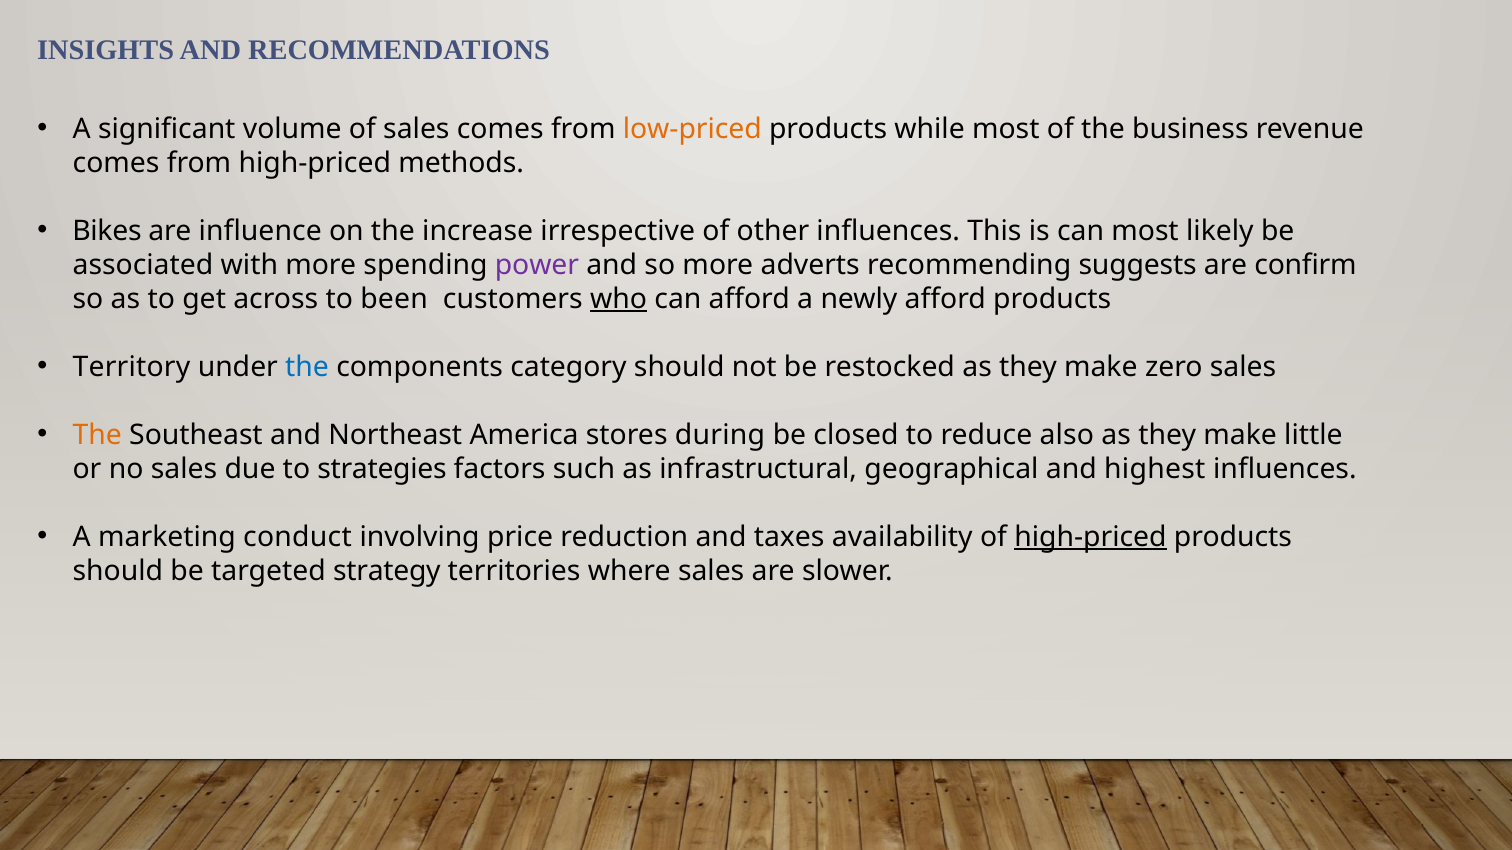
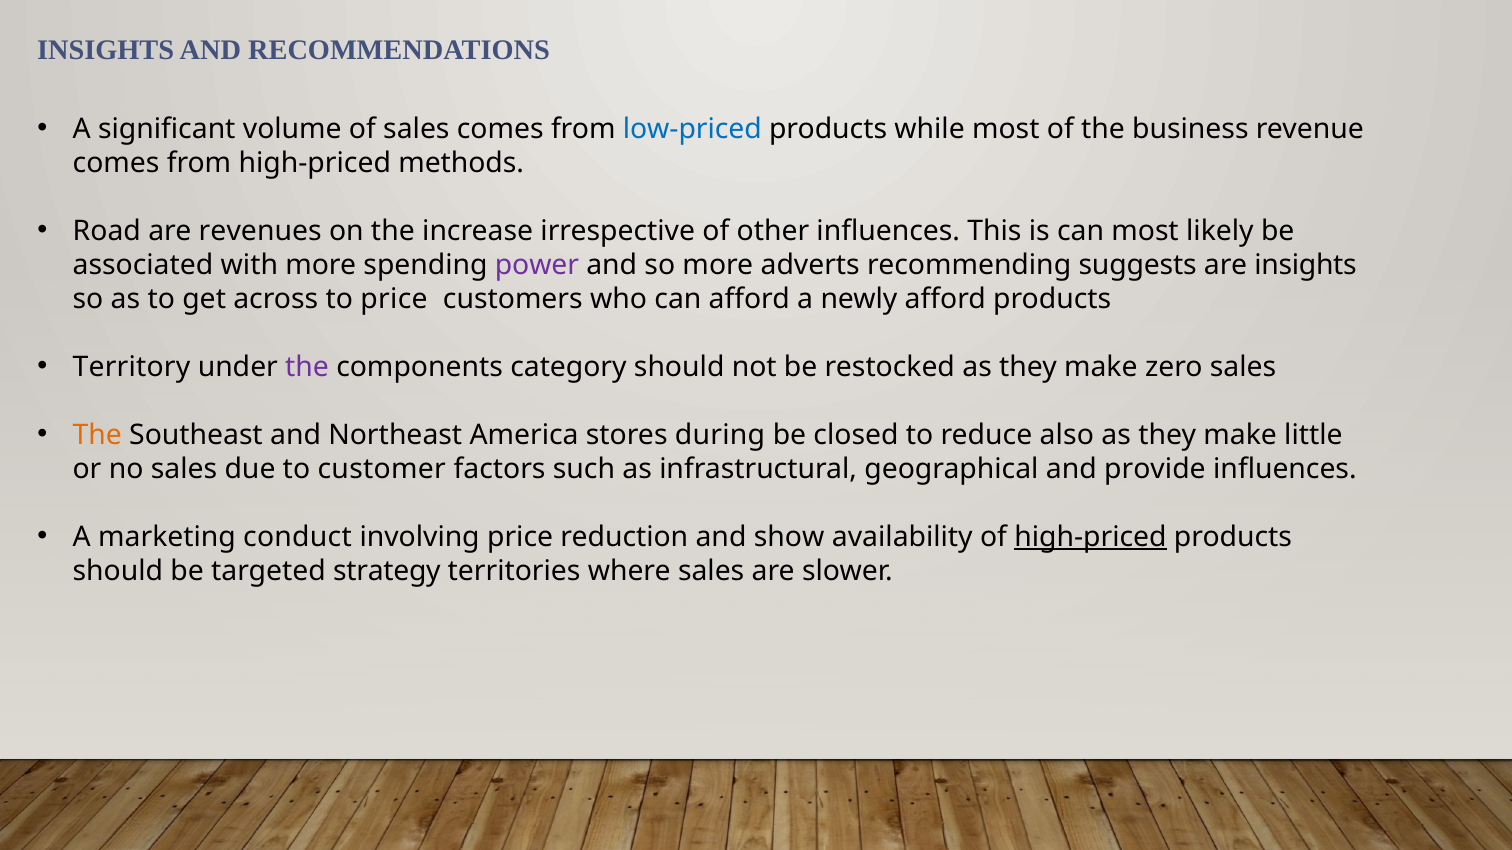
low-priced colour: orange -> blue
Bikes: Bikes -> Road
influence: influence -> revenues
are confirm: confirm -> insights
to been: been -> price
who underline: present -> none
the at (307, 367) colour: blue -> purple
strategies: strategies -> customer
highest: highest -> provide
taxes: taxes -> show
